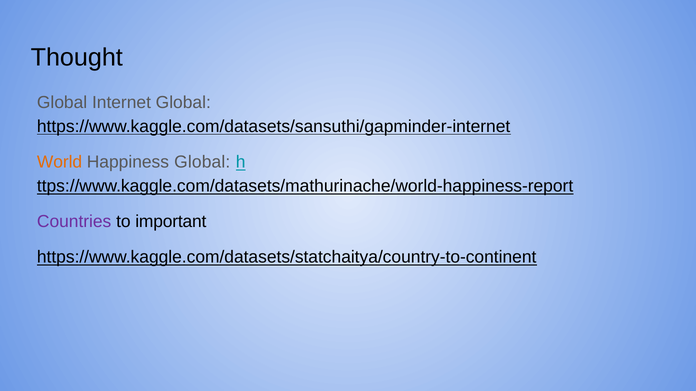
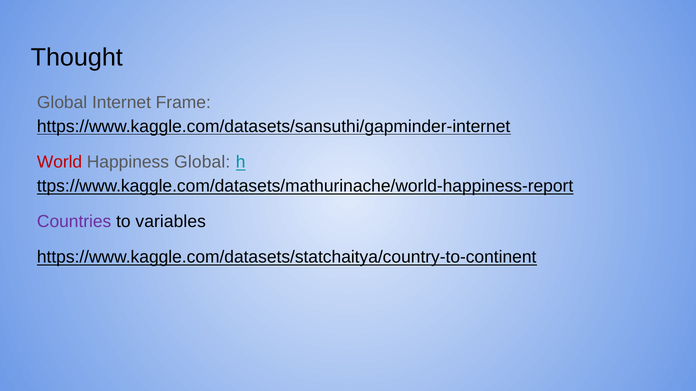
Internet Global: Global -> Frame
World colour: orange -> red
important: important -> variables
